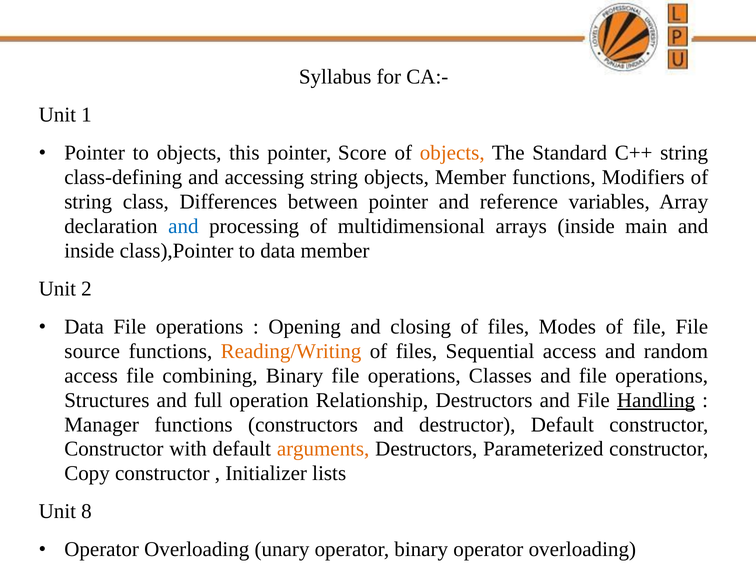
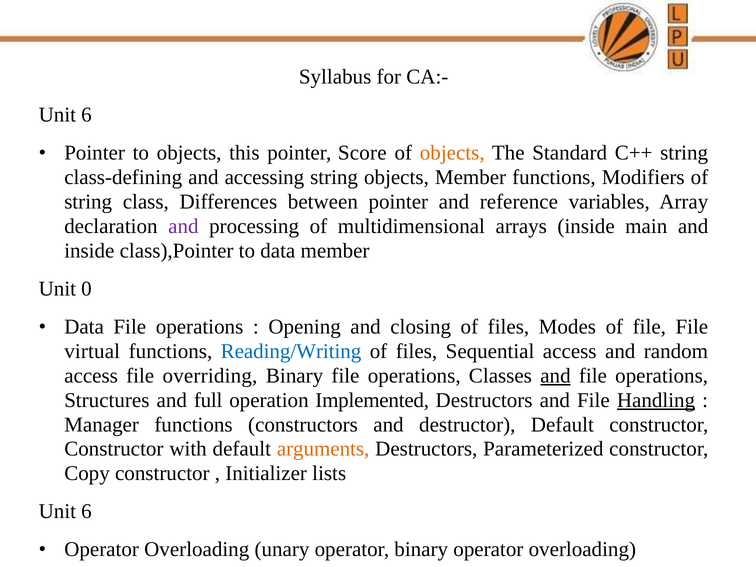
1 at (86, 115): 1 -> 6
and at (183, 226) colour: blue -> purple
2: 2 -> 0
source: source -> virtual
Reading/Writing colour: orange -> blue
combining: combining -> overriding
and at (555, 376) underline: none -> present
Relationship: Relationship -> Implemented
8 at (86, 511): 8 -> 6
